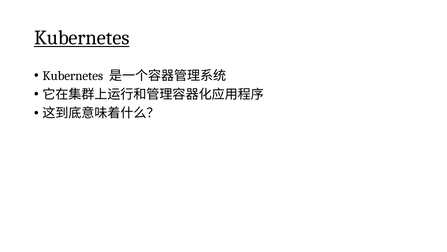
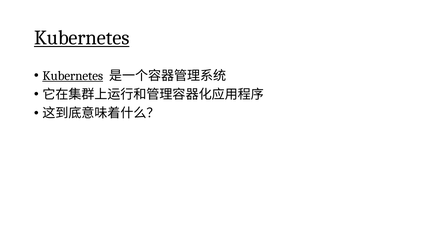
Kubernetes at (73, 76) underline: none -> present
